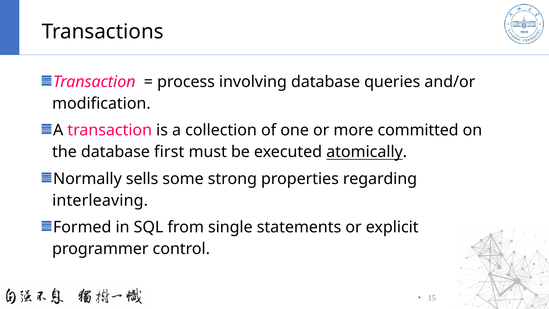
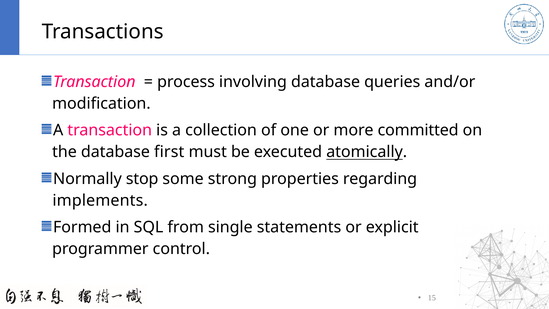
sells: sells -> stop
interleaving: interleaving -> implements
